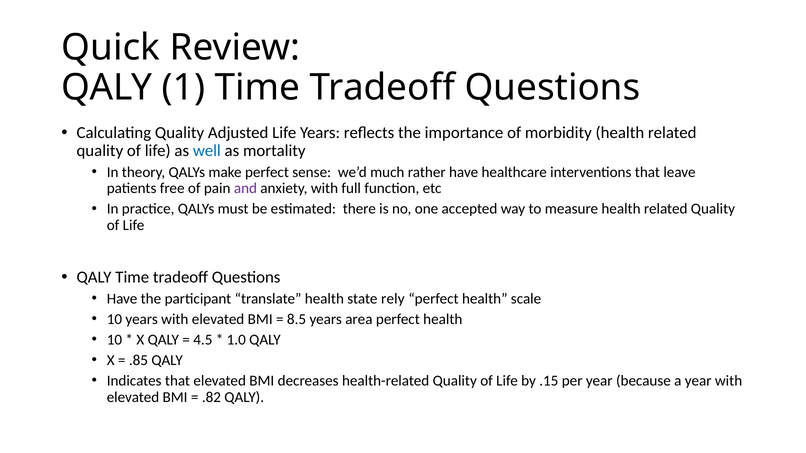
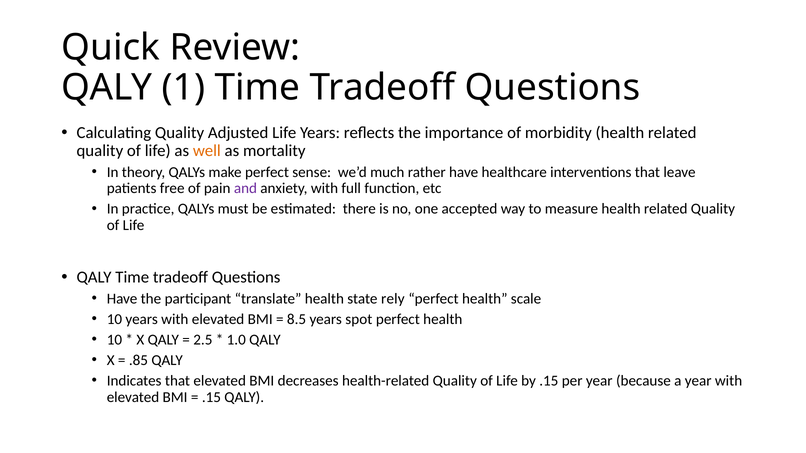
well colour: blue -> orange
area: area -> spot
4.5: 4.5 -> 2.5
.82 at (211, 397): .82 -> .15
